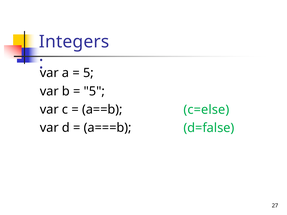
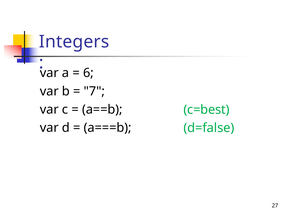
5 at (88, 73): 5 -> 6
5 at (94, 91): 5 -> 7
c=else: c=else -> c=best
